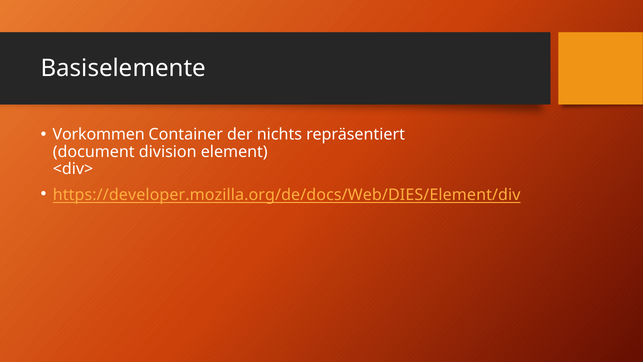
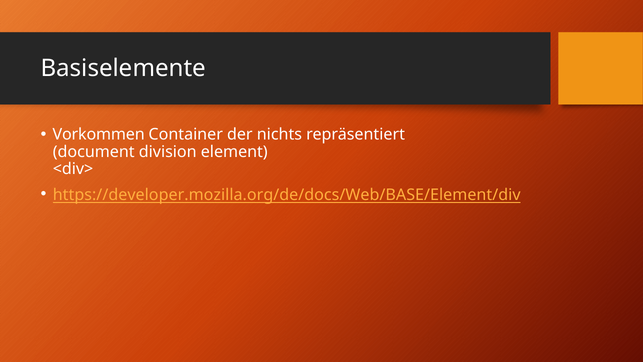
https://developer.mozilla.org/de/docs/Web/DIES/Element/div: https://developer.mozilla.org/de/docs/Web/DIES/Element/div -> https://developer.mozilla.org/de/docs/Web/BASE/Element/div
